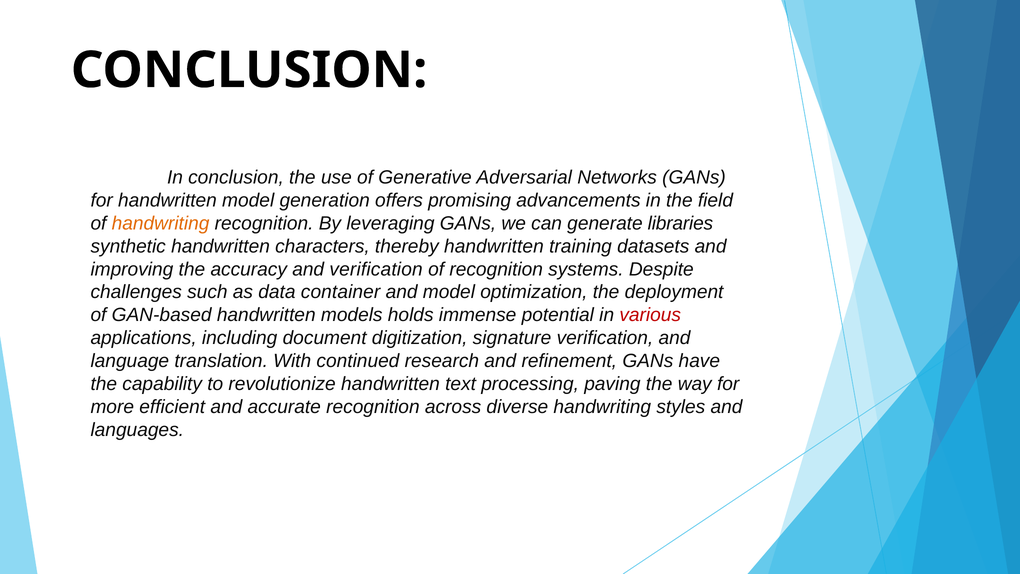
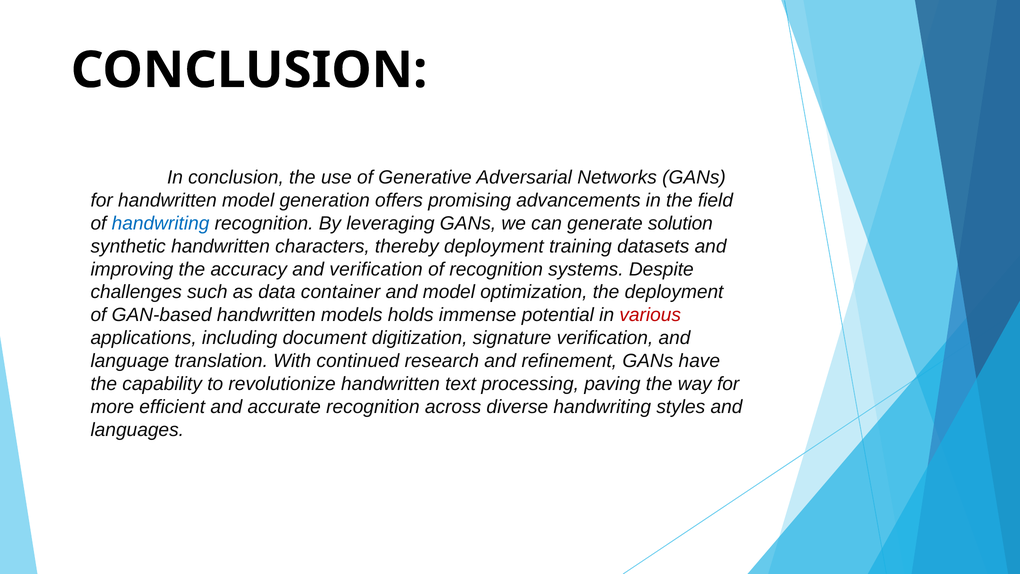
handwriting at (161, 223) colour: orange -> blue
libraries: libraries -> solution
thereby handwritten: handwritten -> deployment
